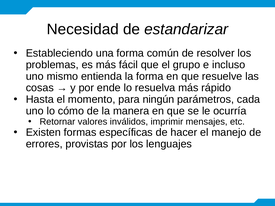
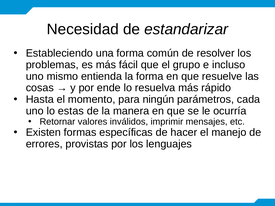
cómo: cómo -> estas
